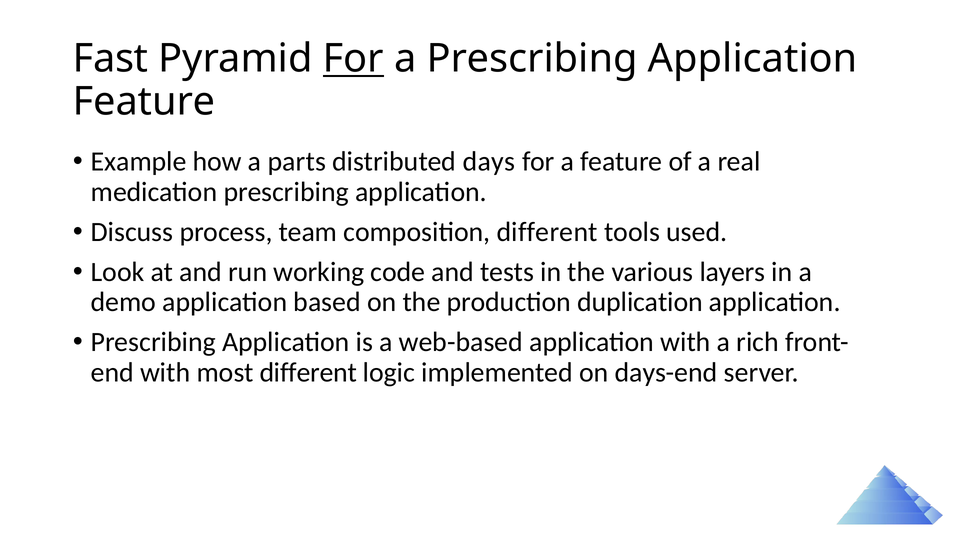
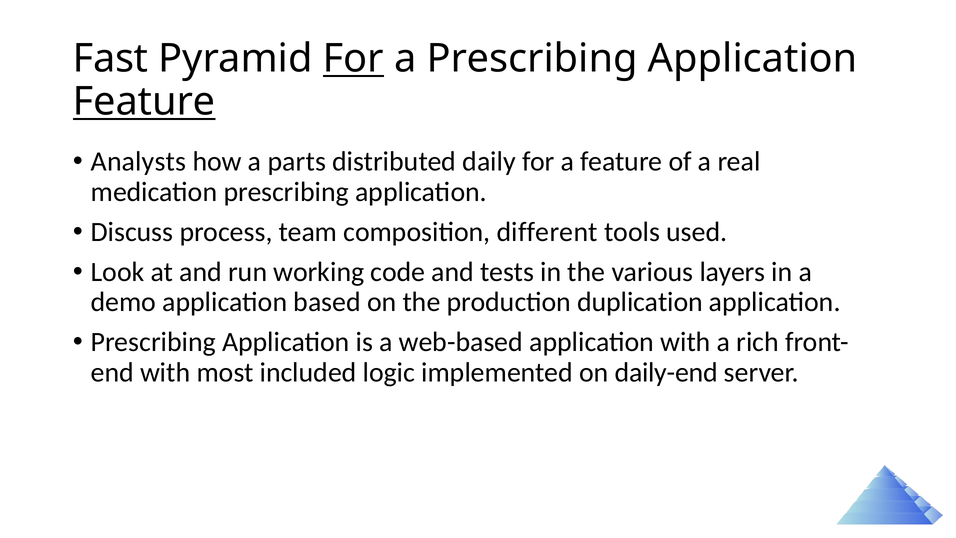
Feature at (144, 102) underline: none -> present
Example: Example -> Analysts
days: days -> daily
most different: different -> included
days-end: days-end -> daily-end
